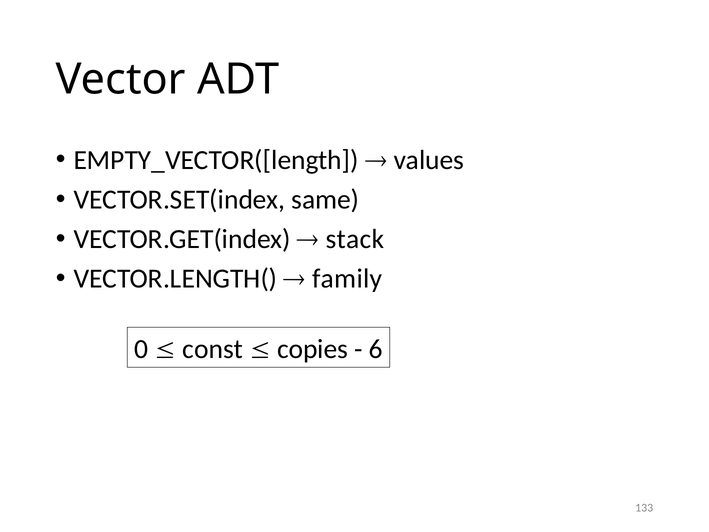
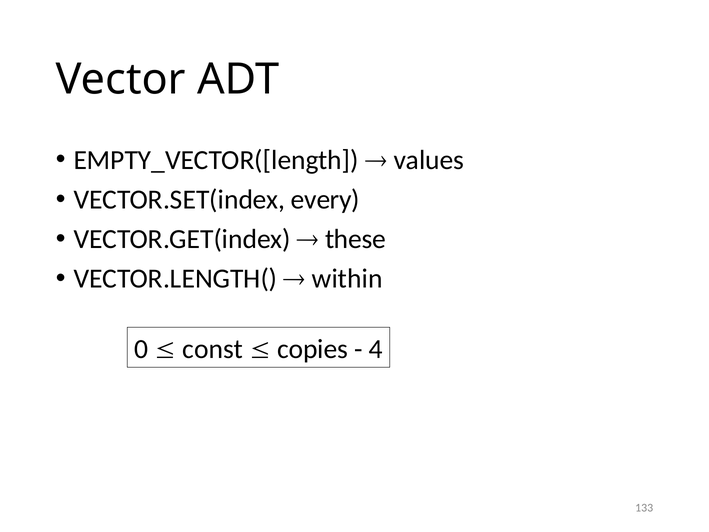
same: same -> every
stack: stack -> these
family: family -> within
6: 6 -> 4
